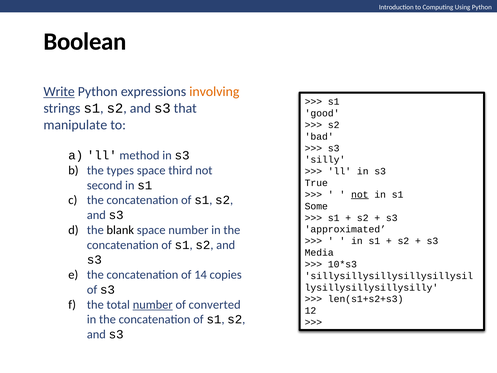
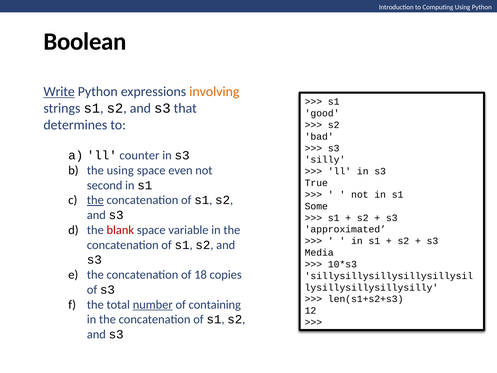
manipulate: manipulate -> determines
method: method -> counter
the types: types -> using
third: third -> even
not at (360, 194) underline: present -> none
the at (95, 200) underline: none -> present
blank colour: black -> red
space number: number -> variable
14: 14 -> 18
converted: converted -> containing
